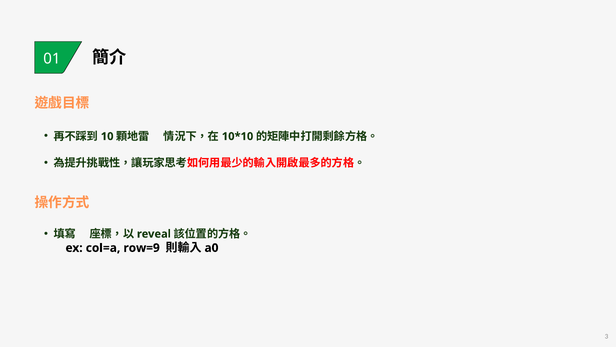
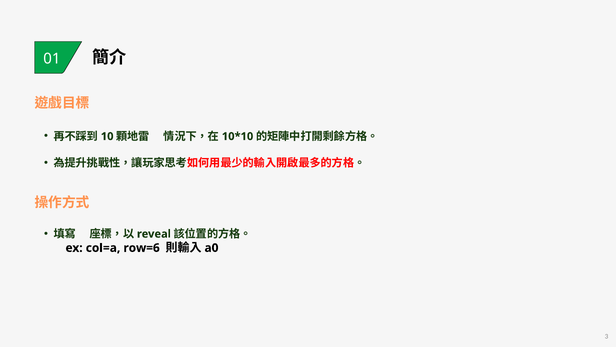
row=9: row=9 -> row=6
